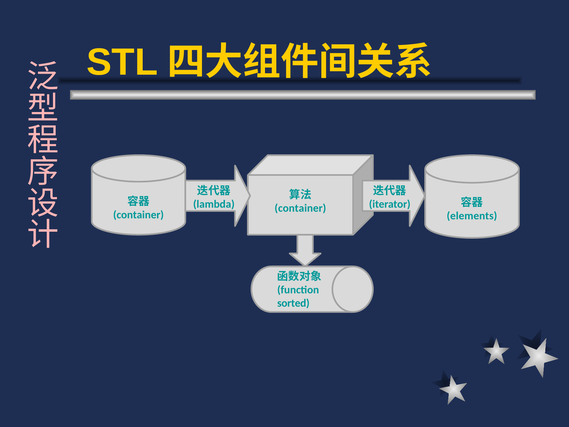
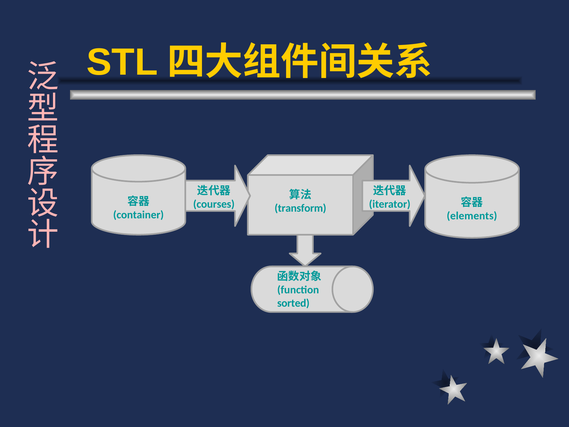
lambda: lambda -> courses
container at (300, 208): container -> transform
